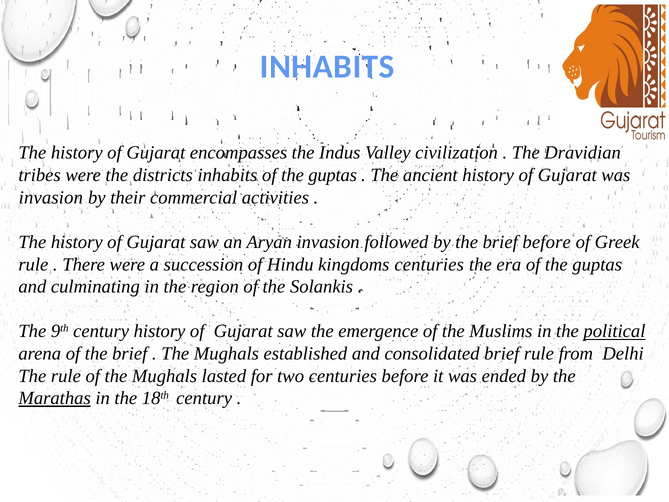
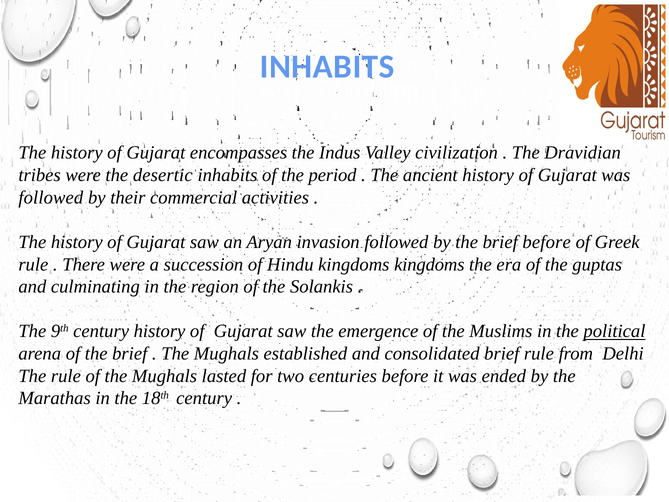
districts: districts -> desertic
inhabits of the guptas: guptas -> period
invasion at (51, 197): invasion -> followed
kingdoms centuries: centuries -> kingdoms
Marathas underline: present -> none
